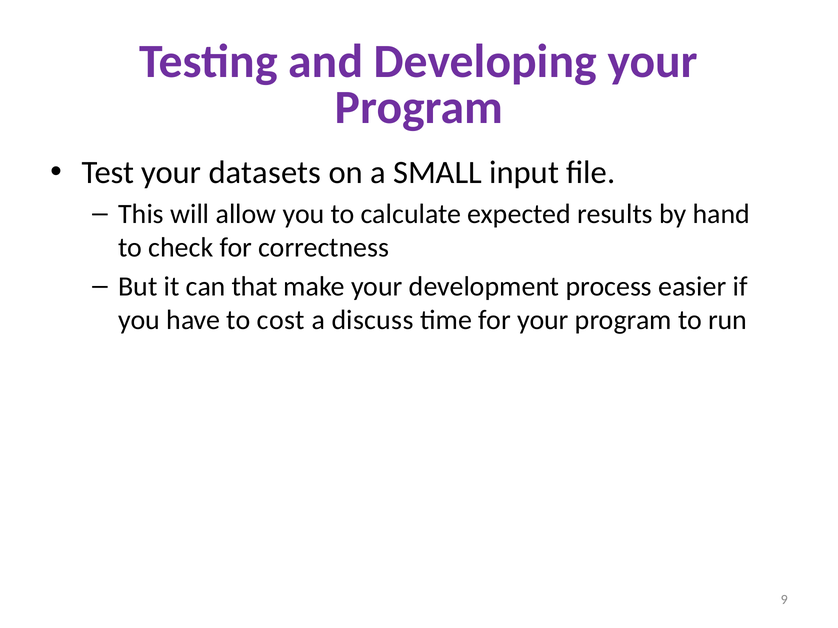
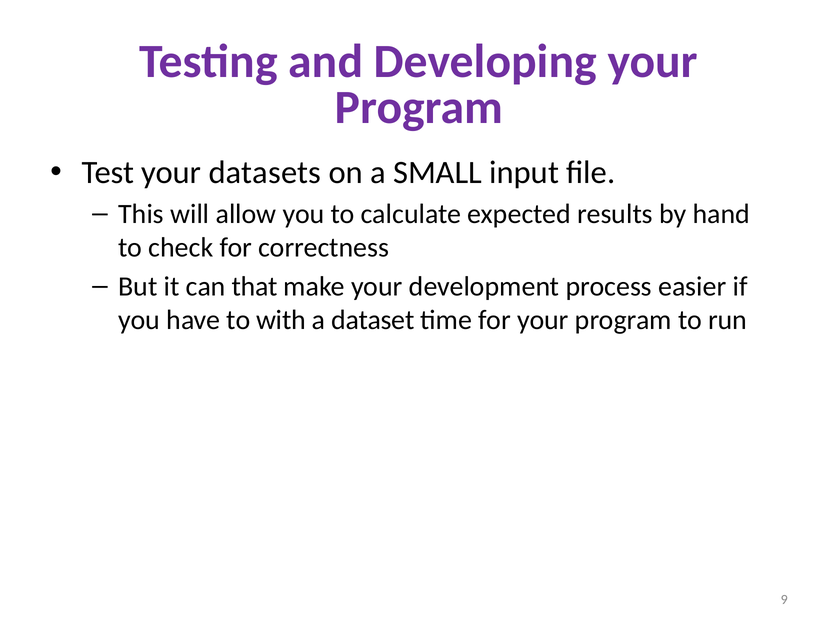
cost: cost -> with
discuss: discuss -> dataset
